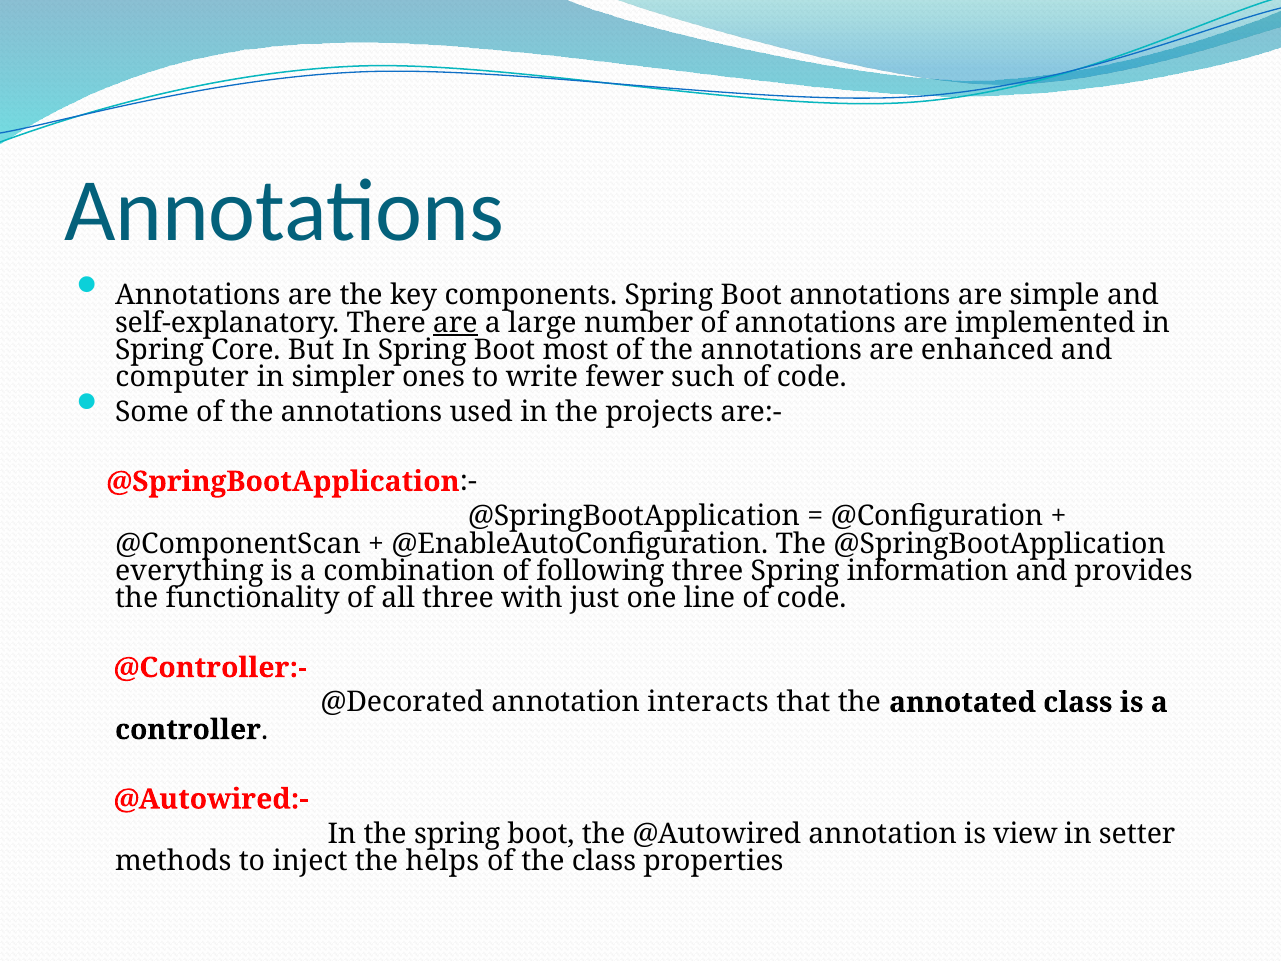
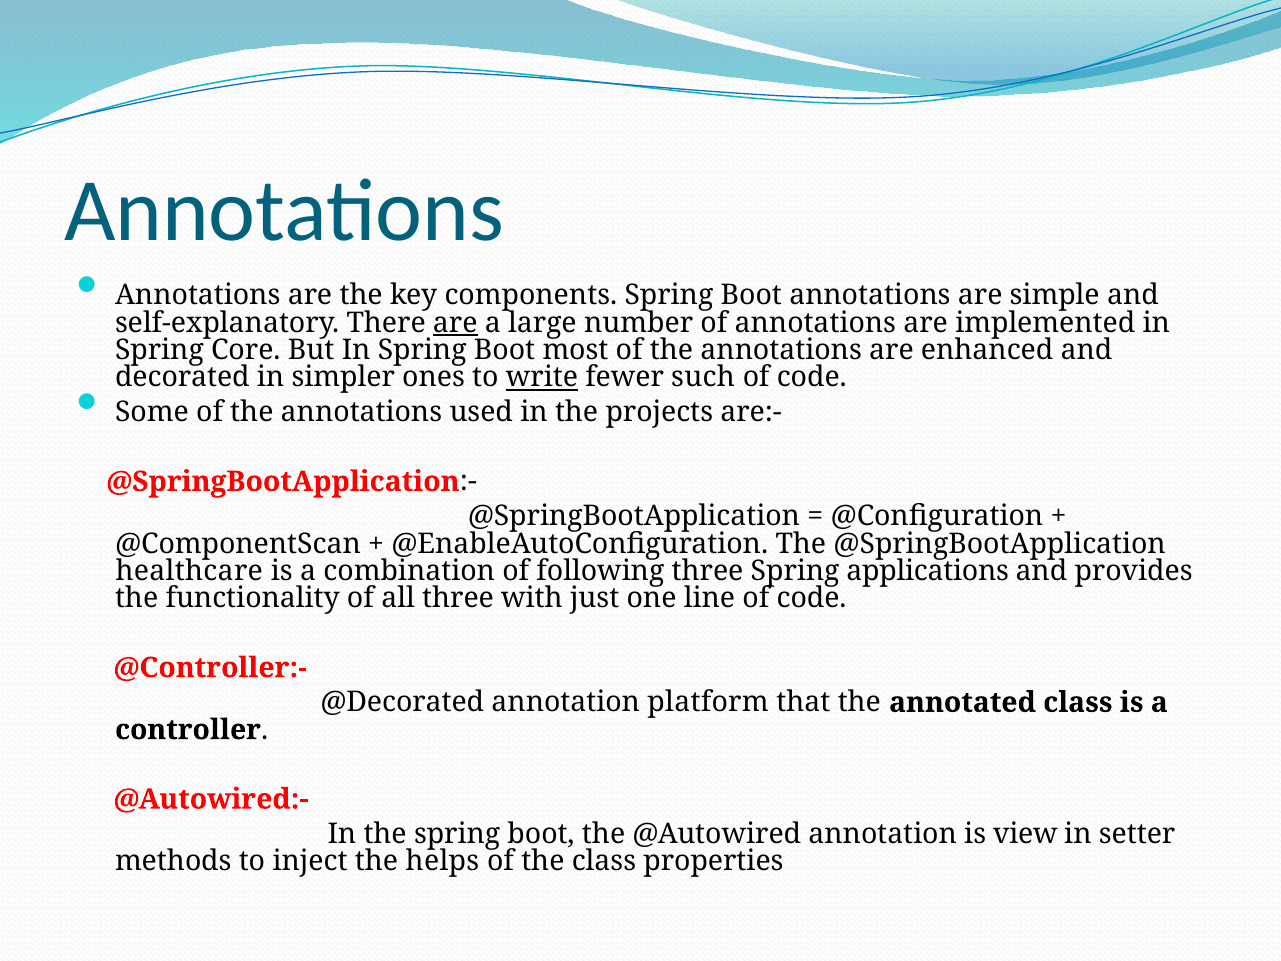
computer: computer -> decorated
write underline: none -> present
everything: everything -> healthcare
information: information -> applications
interacts: interacts -> platform
